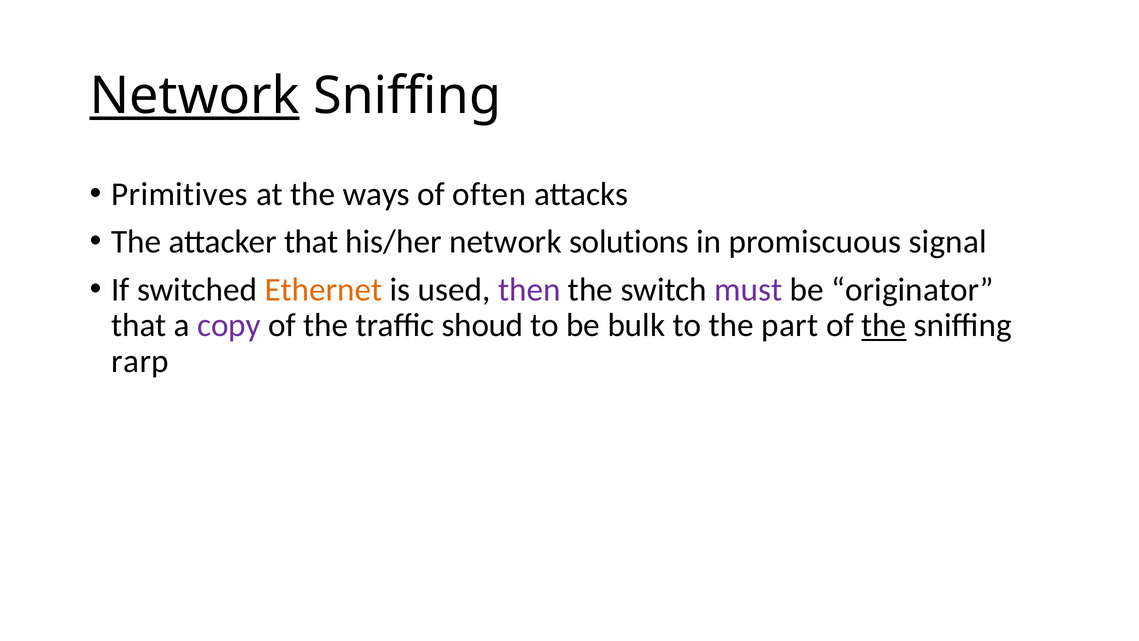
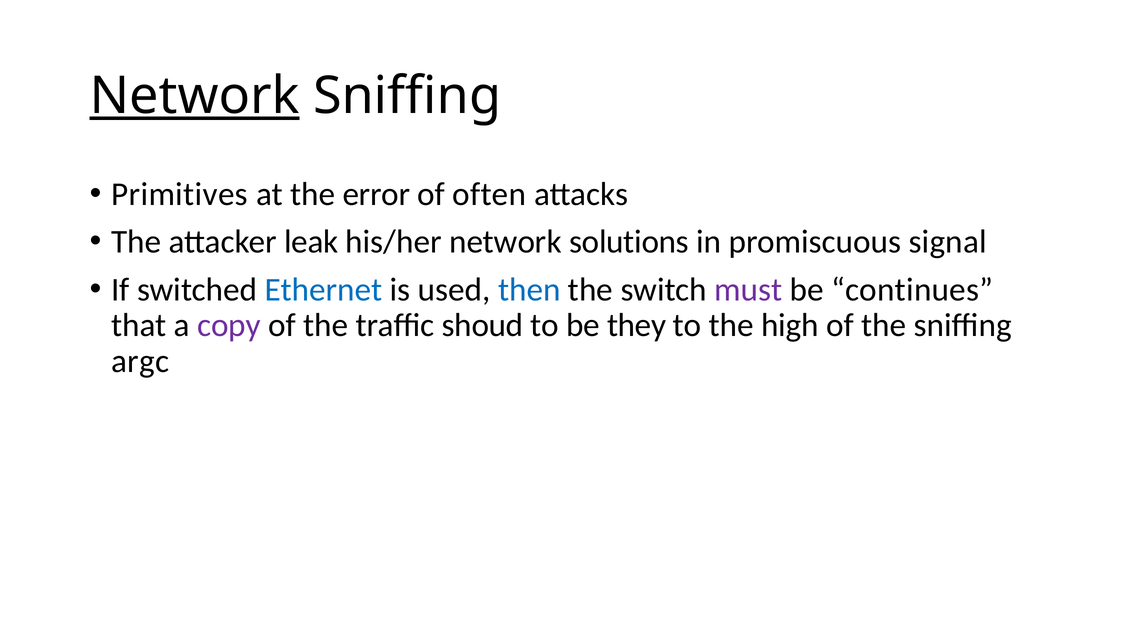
ways: ways -> error
attacker that: that -> leak
Ethernet colour: orange -> blue
then colour: purple -> blue
originator: originator -> continues
bulk: bulk -> they
part: part -> high
the at (884, 325) underline: present -> none
rarp: rarp -> argc
